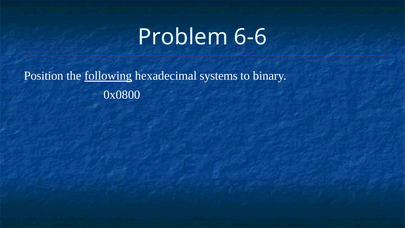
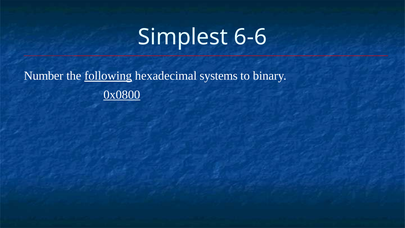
Problem: Problem -> Simplest
Position: Position -> Number
0x0800 underline: none -> present
